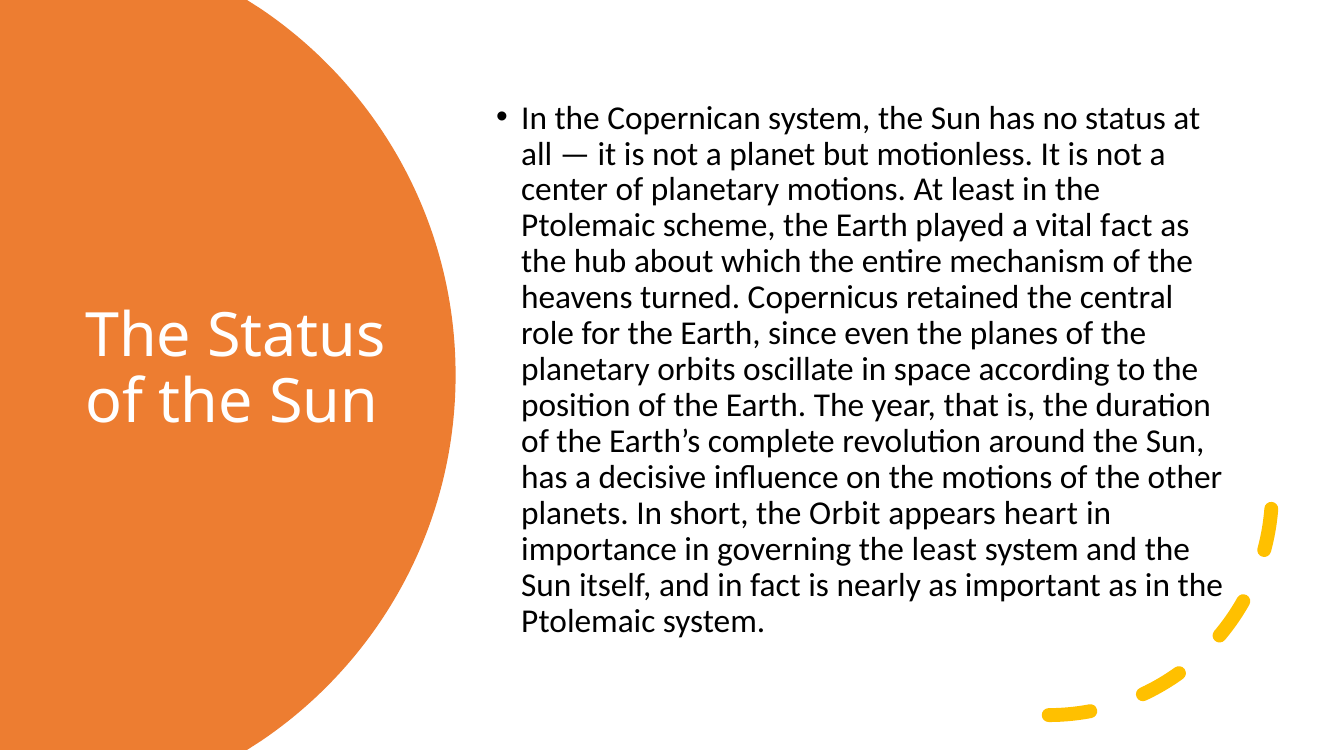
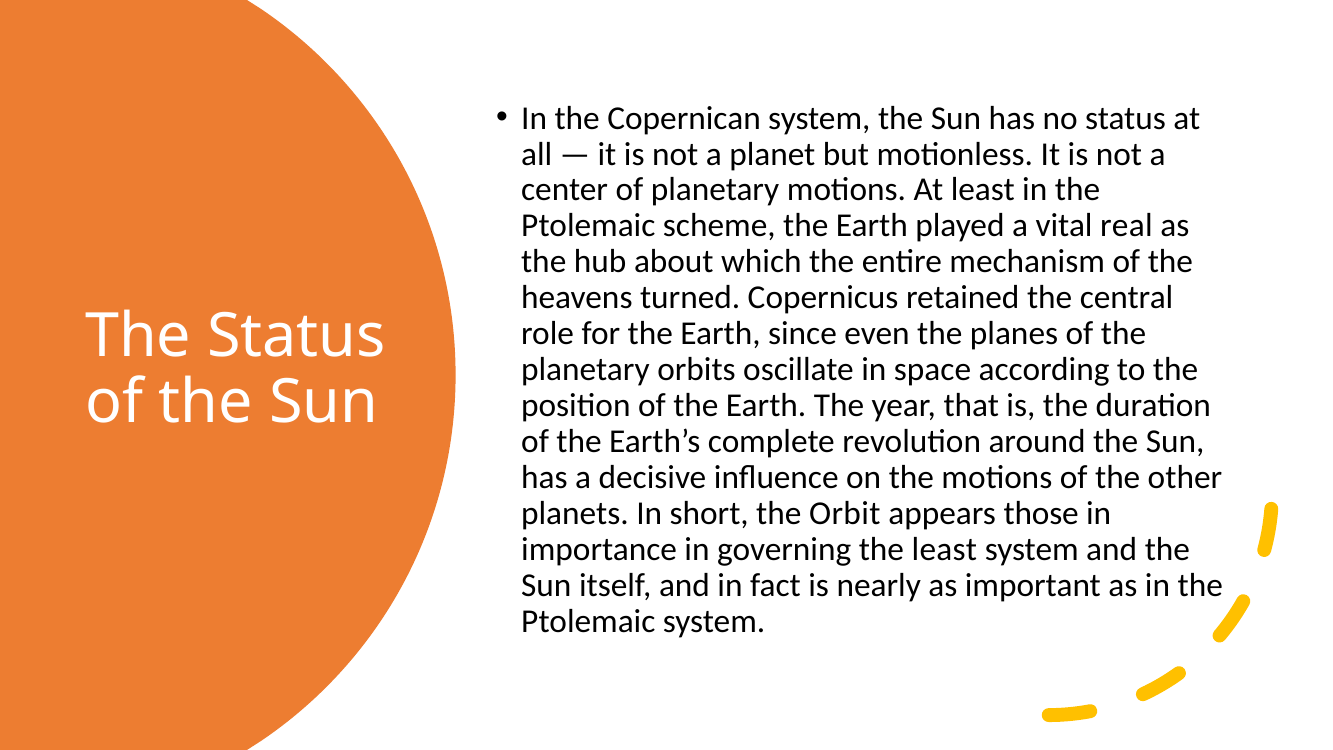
vital fact: fact -> real
heart: heart -> those
